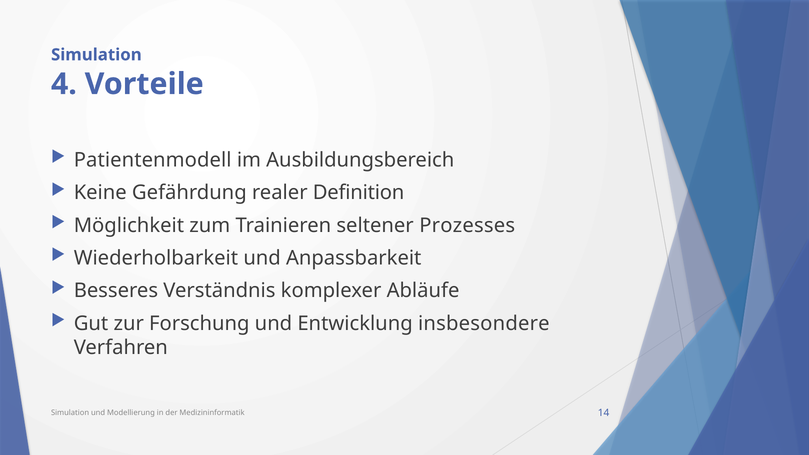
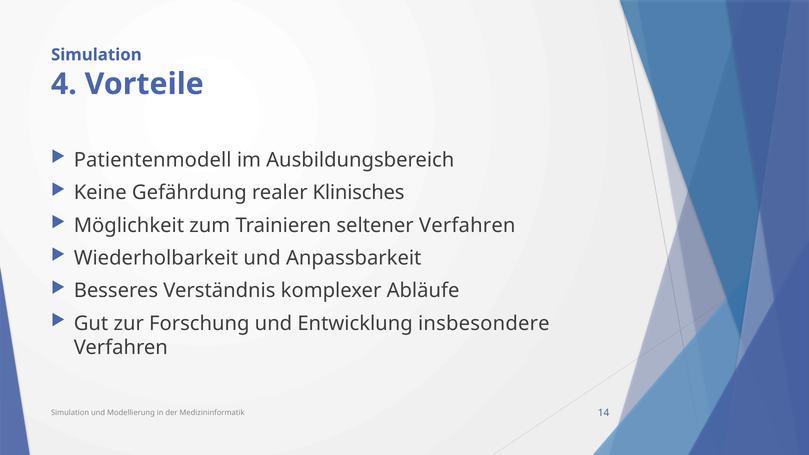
Definition: Definition -> Klinisches
seltener Prozesses: Prozesses -> Verfahren
